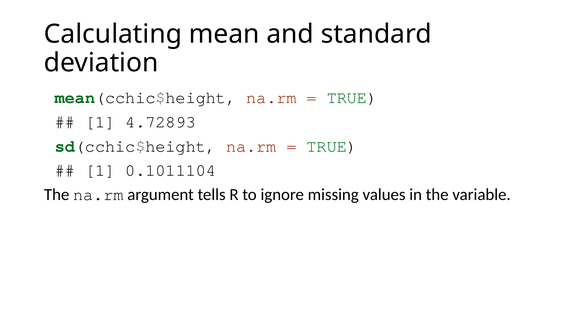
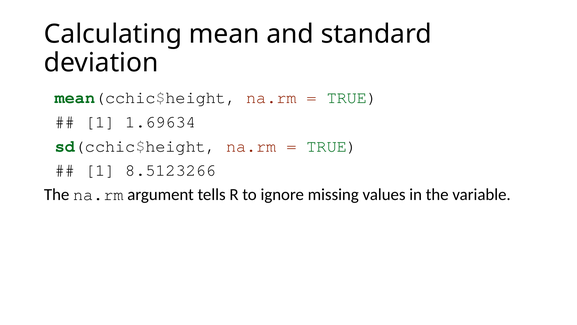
4.72893: 4.72893 -> 1.69634
0.1011104: 0.1011104 -> 8.5123266
